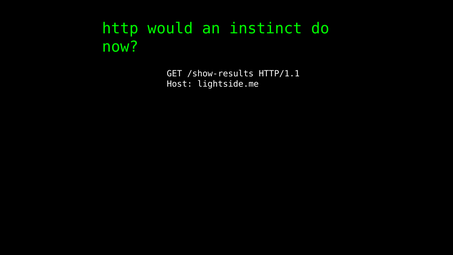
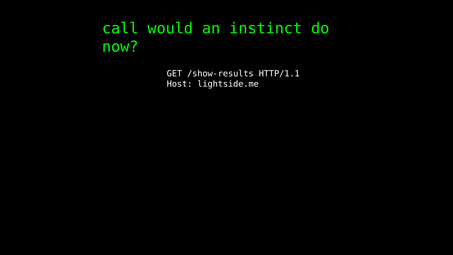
http: http -> call
